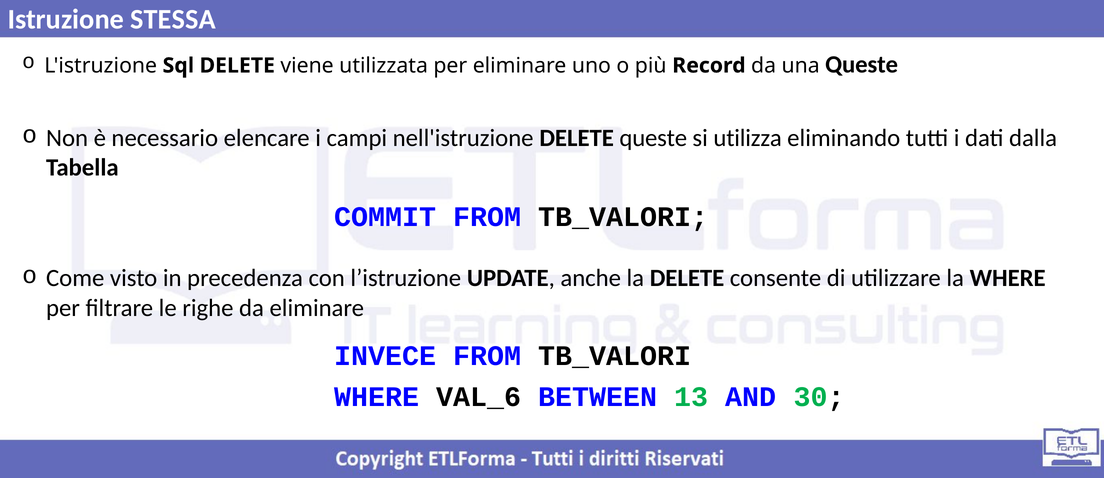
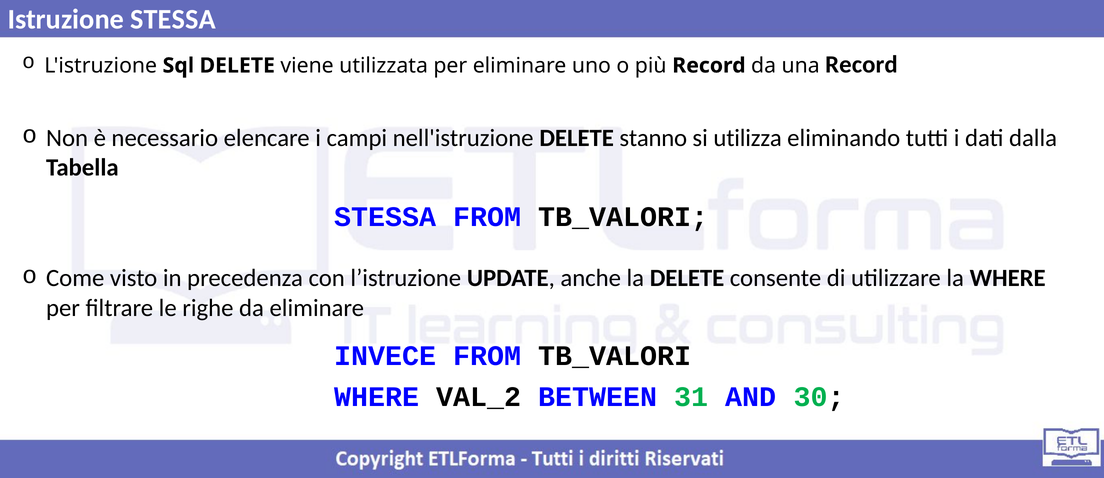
una Queste: Queste -> Record
DELETE queste: queste -> stanno
COMMIT at (385, 217): COMMIT -> STESSA
VAL_6: VAL_6 -> VAL_2
13: 13 -> 31
